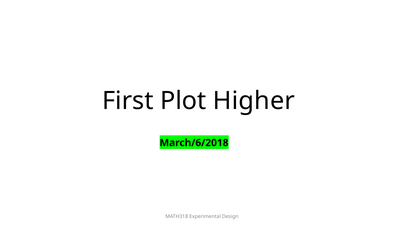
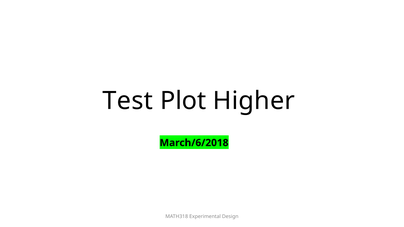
First: First -> Test
